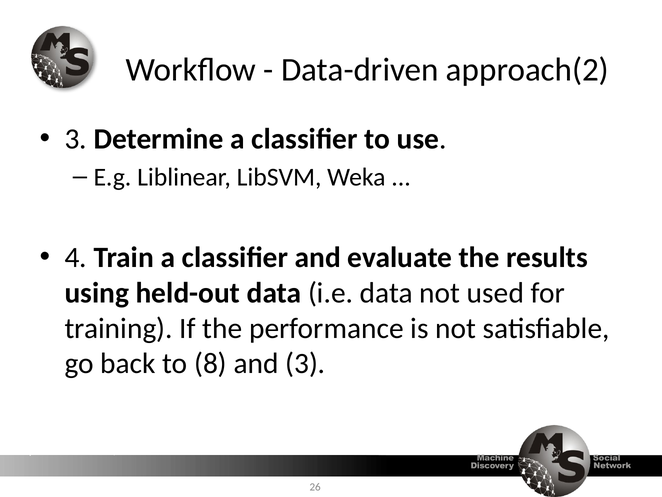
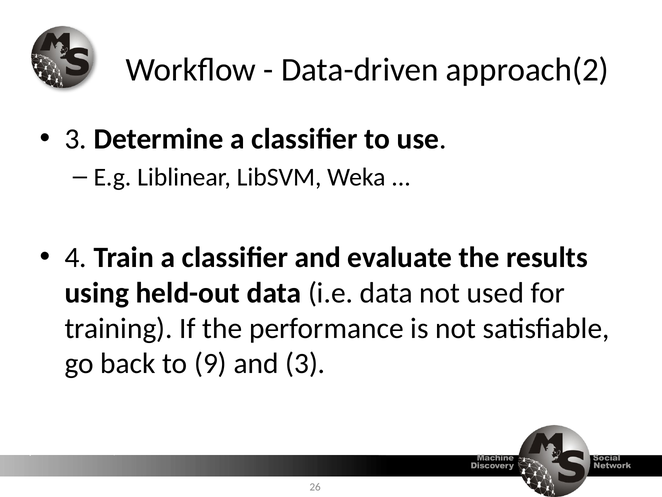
8: 8 -> 9
